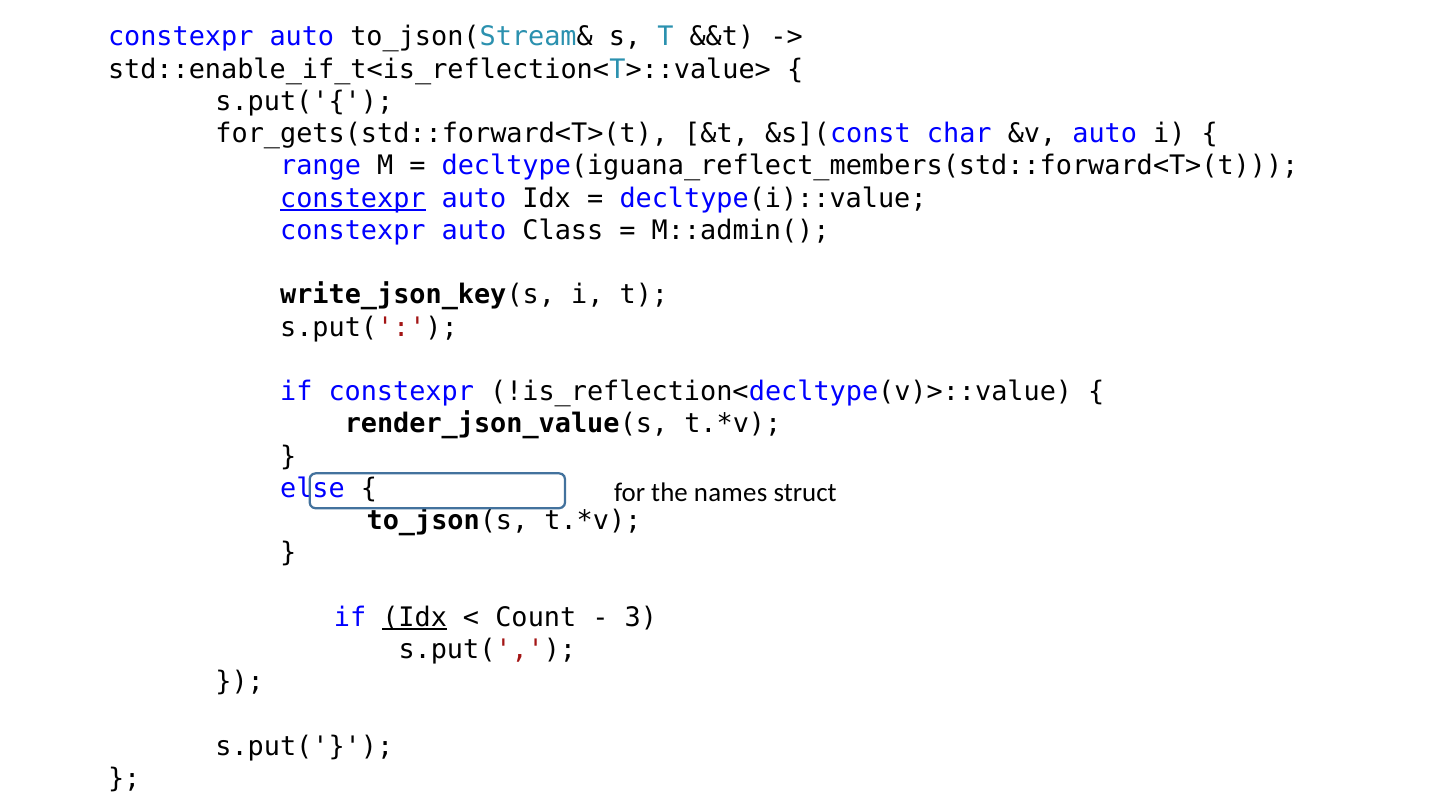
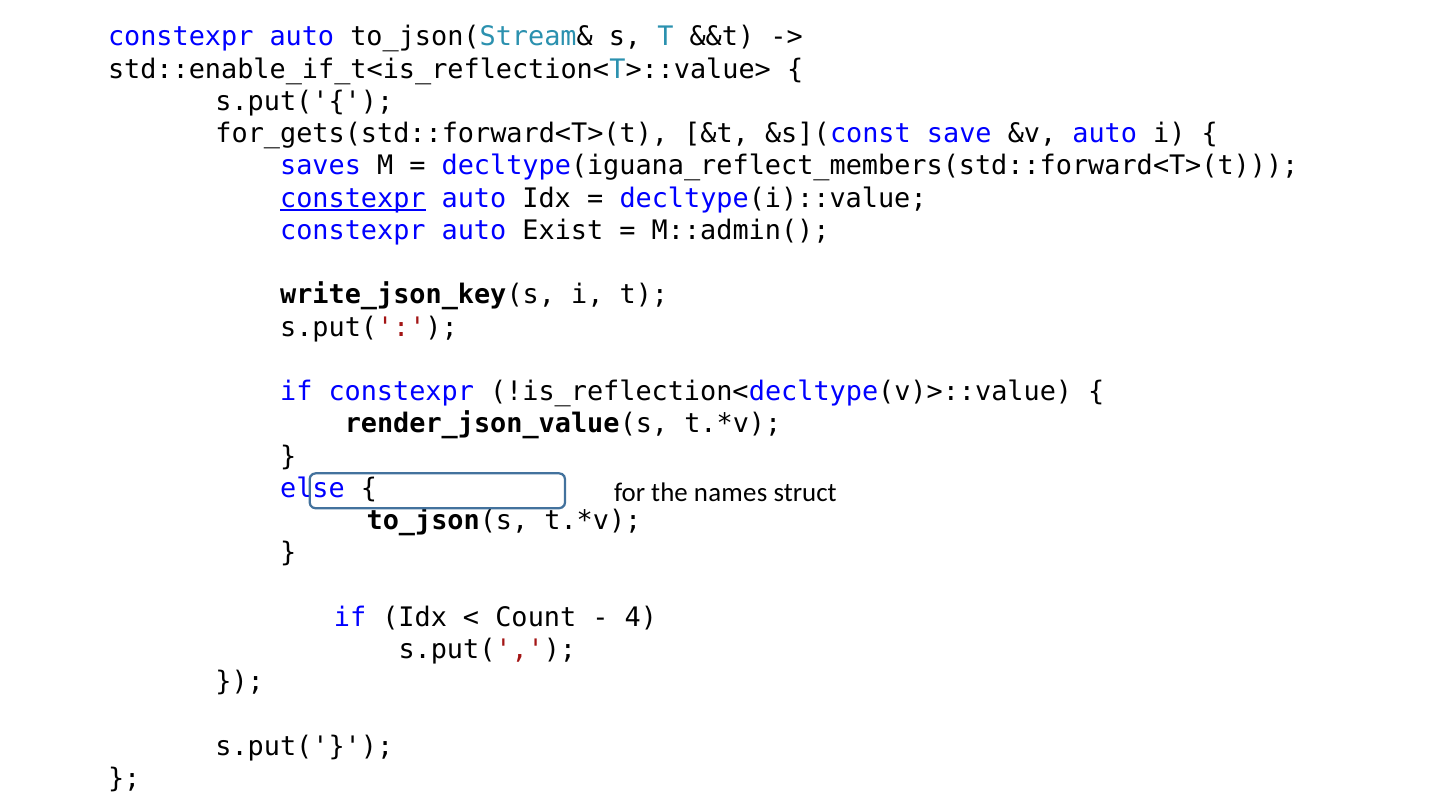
char: char -> save
range: range -> saves
Class: Class -> Exist
Idx at (415, 617) underline: present -> none
3: 3 -> 4
